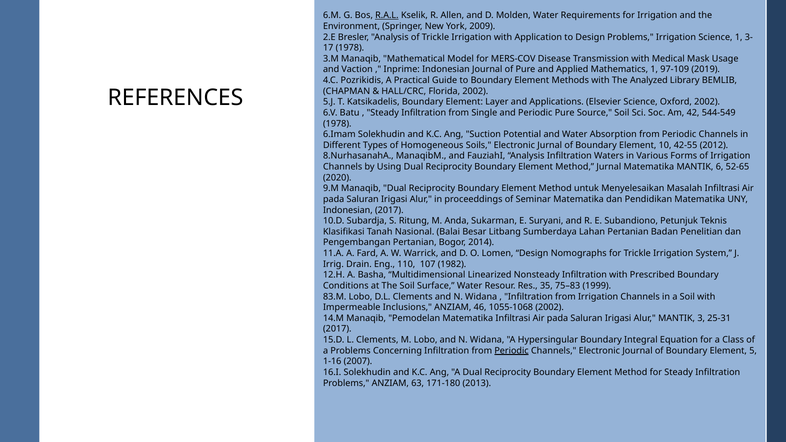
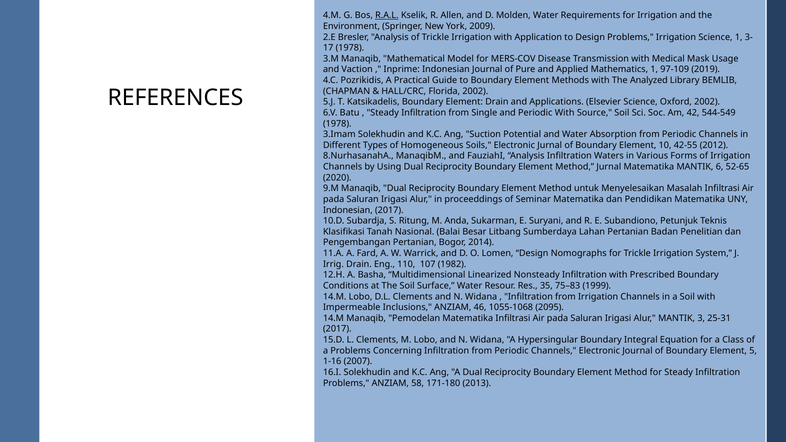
6.M: 6.M -> 4.M
Element Layer: Layer -> Drain
Periodic Pure: Pure -> With
6.Imam: 6.Imam -> 3.Imam
83.M at (335, 297): 83.M -> 14.M
1055-1068 2002: 2002 -> 2095
Periodic at (512, 351) underline: present -> none
63: 63 -> 58
